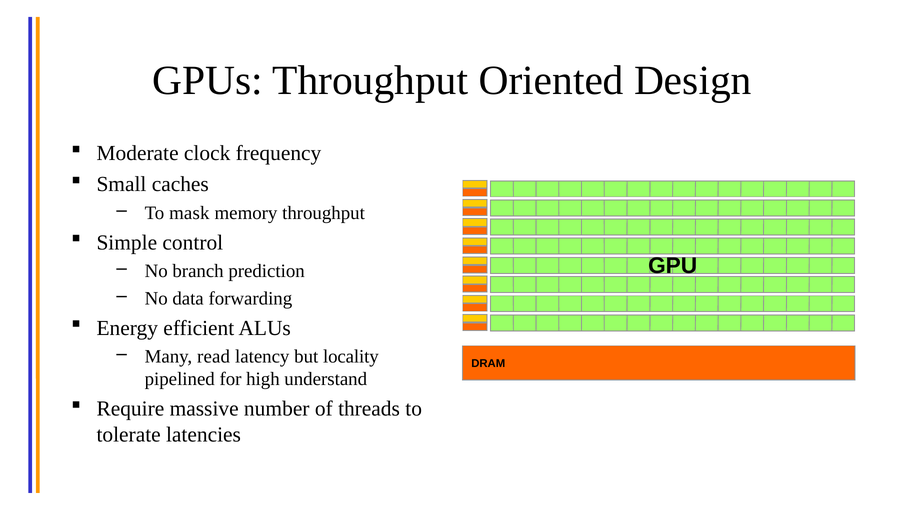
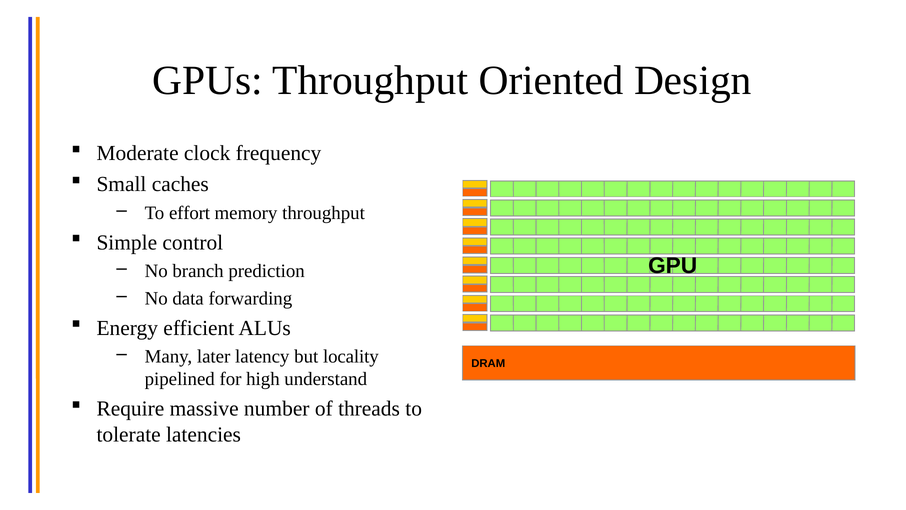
mask: mask -> effort
read: read -> later
